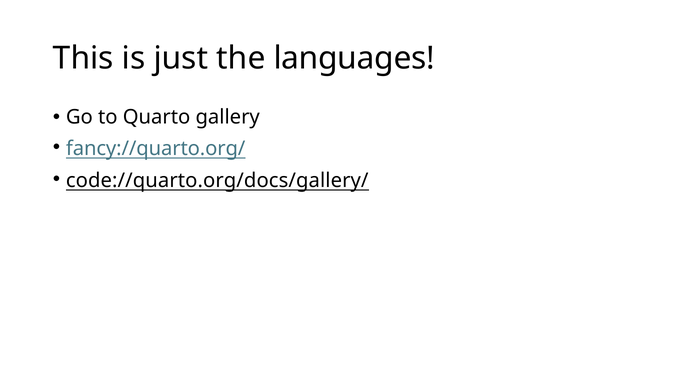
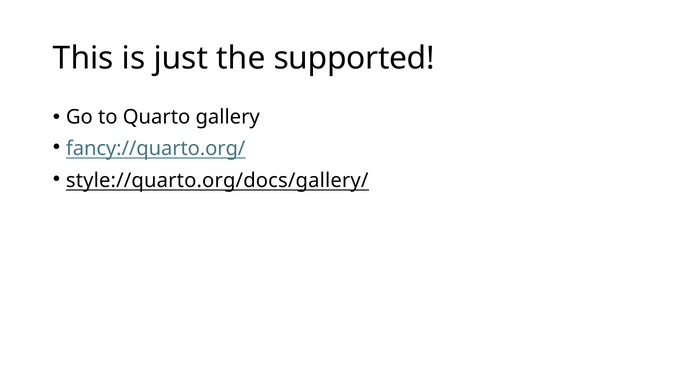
languages: languages -> supported
code://quarto.org/docs/gallery/: code://quarto.org/docs/gallery/ -> style://quarto.org/docs/gallery/
